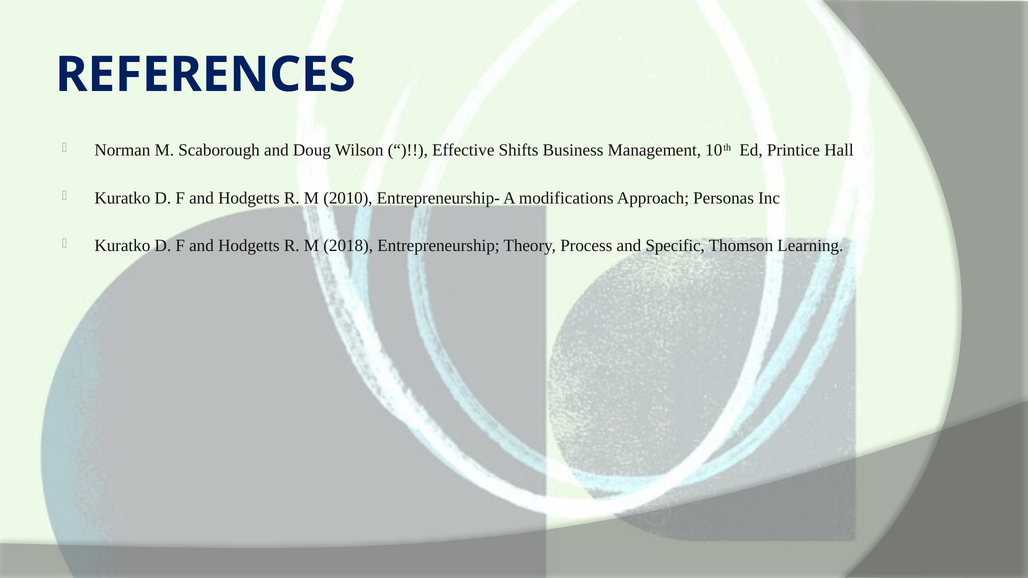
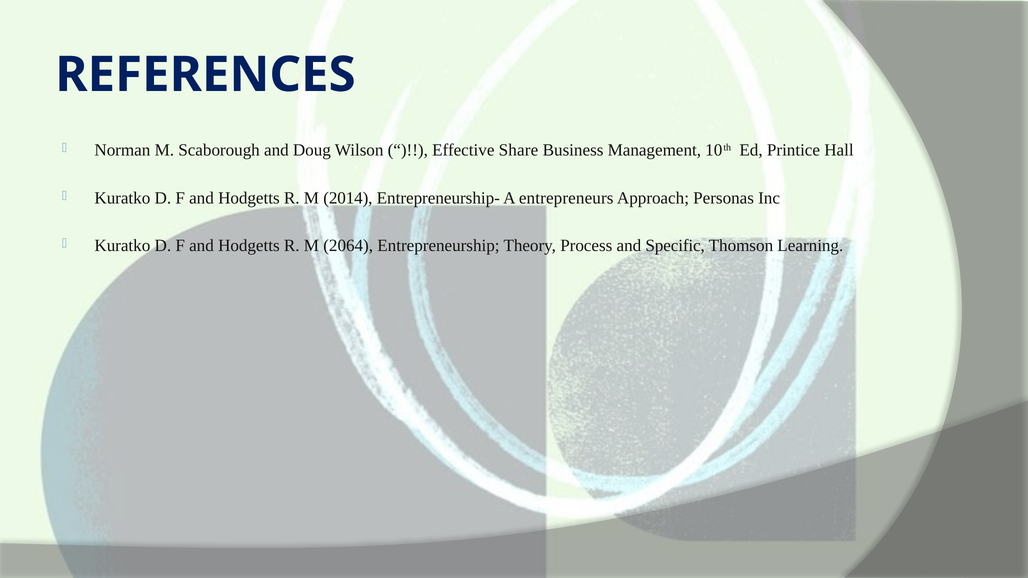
Shifts: Shifts -> Share
2010: 2010 -> 2014
modifications: modifications -> entrepreneurs
2018: 2018 -> 2064
